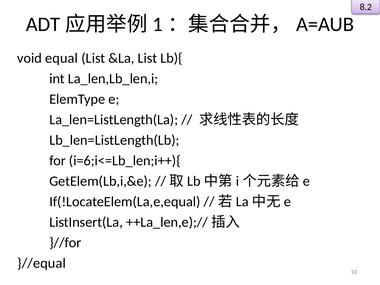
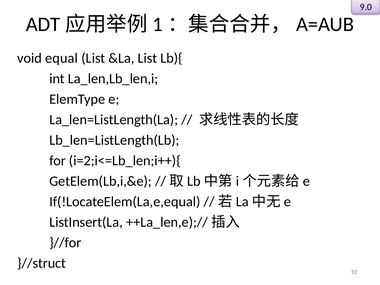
8.2: 8.2 -> 9.0
i=6;i<=Lb_len;i++){: i=6;i<=Lb_len;i++){ -> i=2;i<=Lb_len;i++){
}//equal: }//equal -> }//struct
